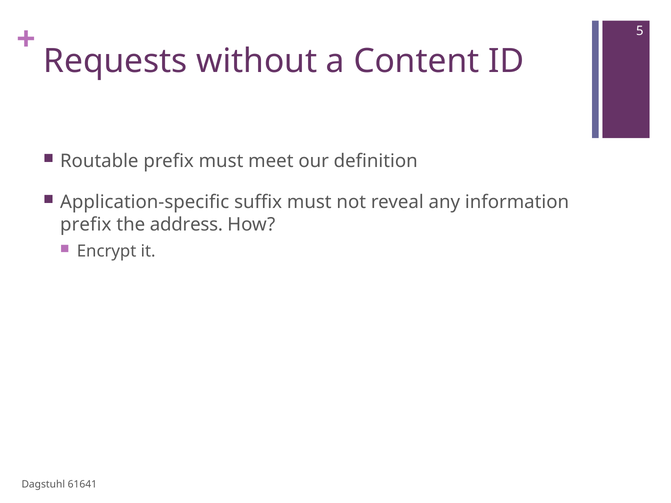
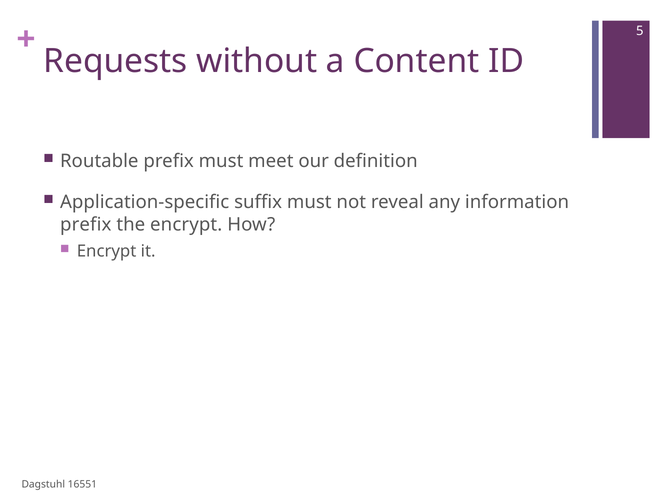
the address: address -> encrypt
61641: 61641 -> 16551
